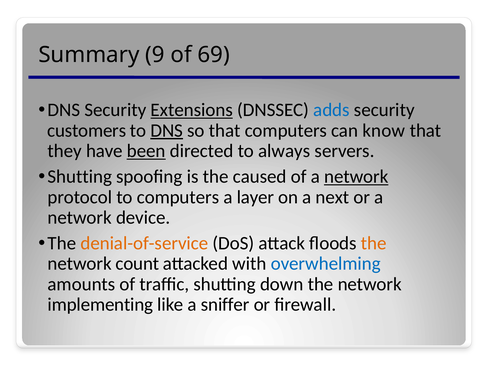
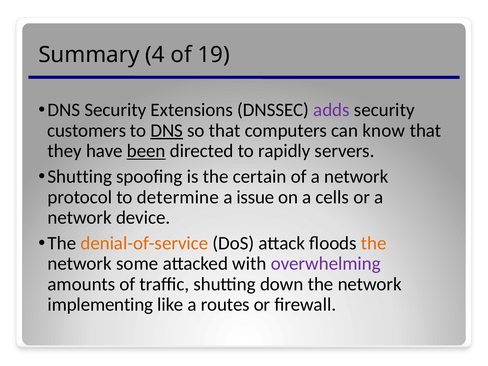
9: 9 -> 4
69: 69 -> 19
Extensions underline: present -> none
adds colour: blue -> purple
always: always -> rapidly
caused: caused -> certain
network at (356, 177) underline: present -> none
to computers: computers -> determine
layer: layer -> issue
next: next -> cells
count: count -> some
overwhelming colour: blue -> purple
sniffer: sniffer -> routes
